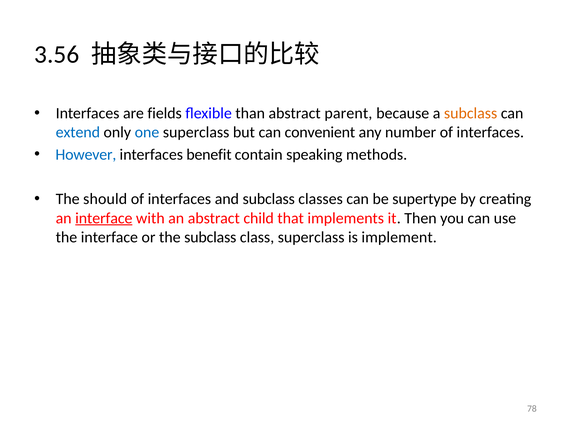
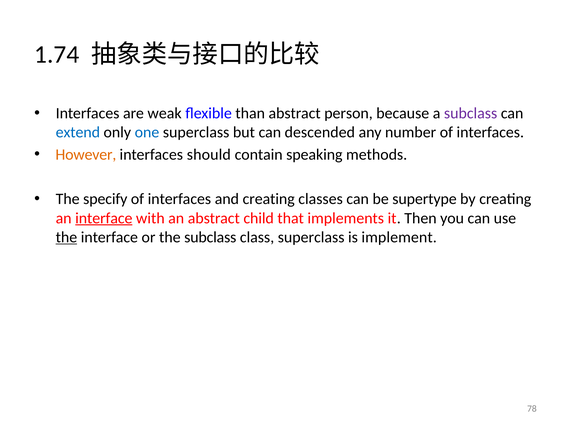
3.56: 3.56 -> 1.74
fields: fields -> weak
parent: parent -> person
subclass at (471, 113) colour: orange -> purple
convenient: convenient -> descended
However colour: blue -> orange
benefit: benefit -> should
should: should -> specify
and subclass: subclass -> creating
the at (66, 237) underline: none -> present
